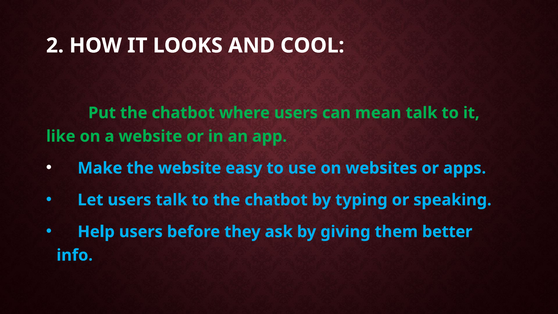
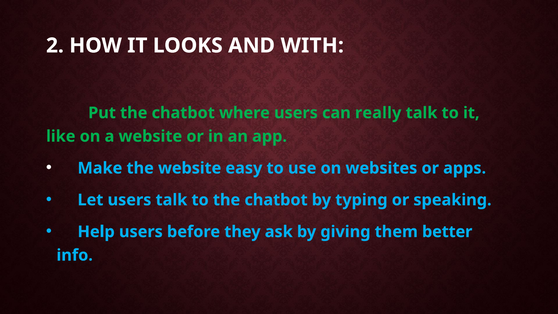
COOL: COOL -> WITH
mean: mean -> really
